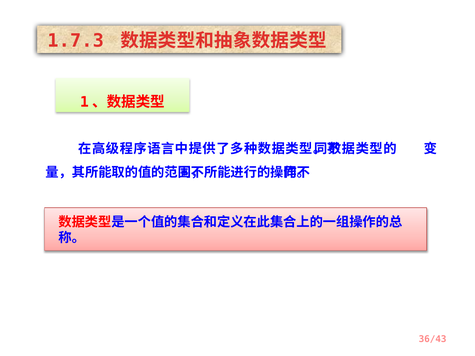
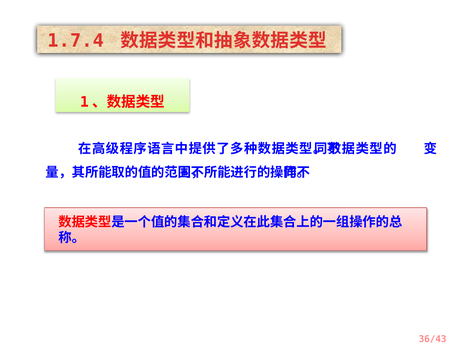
1.7.3: 1.7.3 -> 1.7.4
